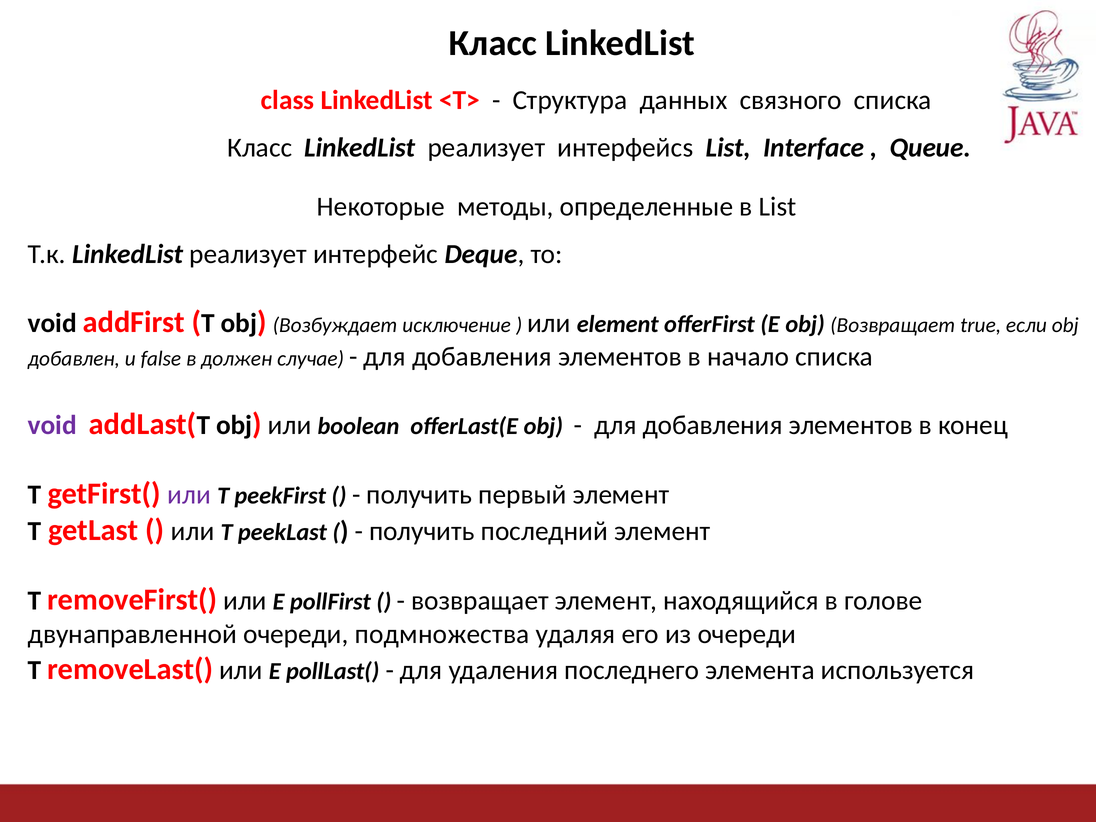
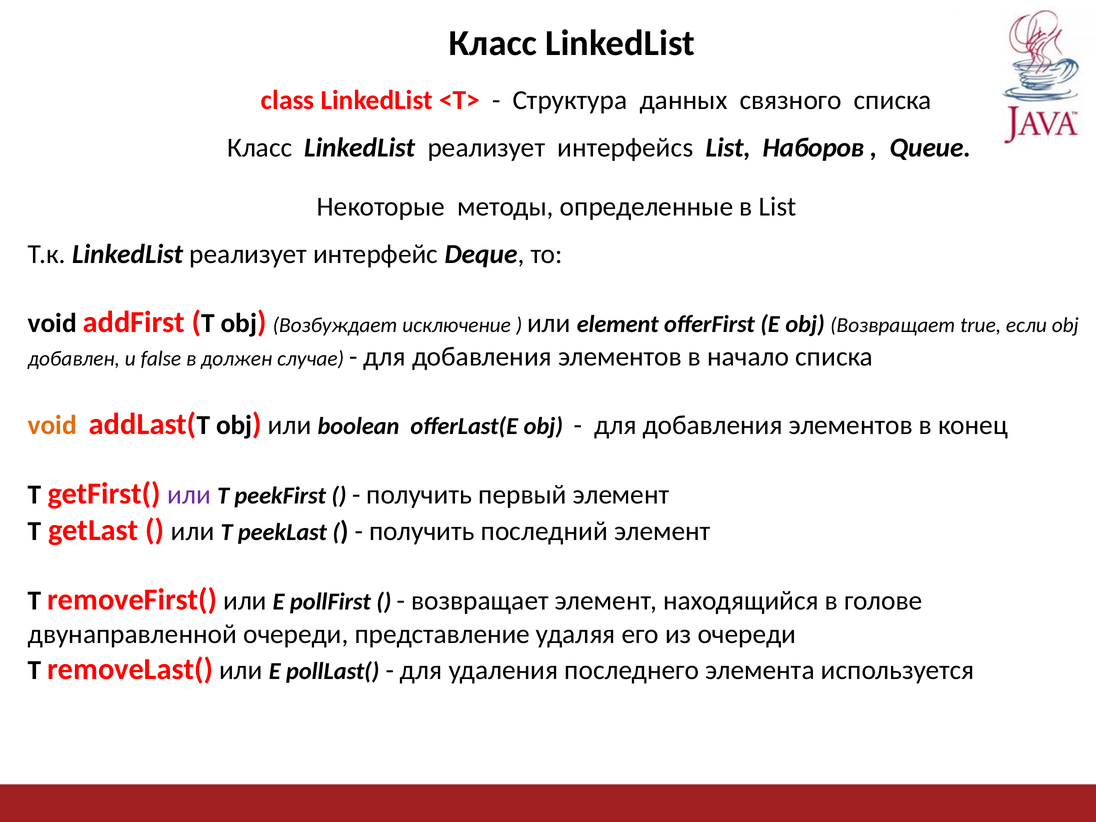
Interface: Interface -> Наборов
void at (52, 425) colour: purple -> orange
подмножества: подмножества -> представление
